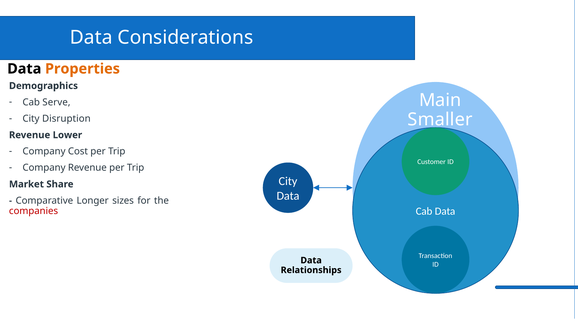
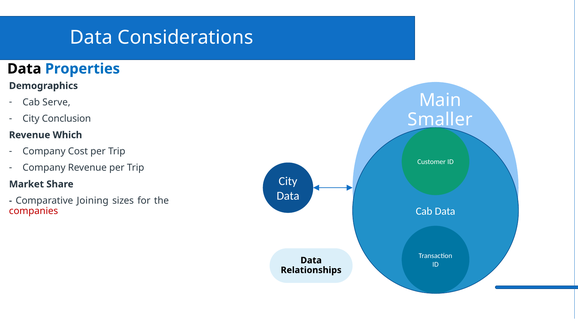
Properties colour: orange -> blue
Disruption: Disruption -> Conclusion
Lower: Lower -> Which
Longer: Longer -> Joining
